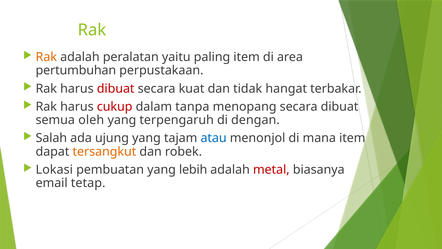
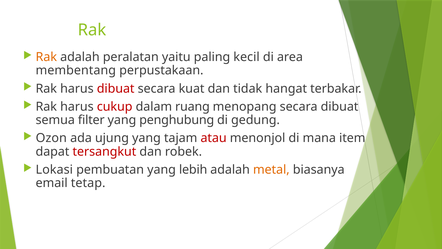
paling item: item -> kecil
pertumbuhan: pertumbuhan -> membentang
tanpa: tanpa -> ruang
oleh: oleh -> filter
terpengaruh: terpengaruh -> penghubung
dengan: dengan -> gedung
Salah: Salah -> Ozon
atau colour: blue -> red
tersangkut colour: orange -> red
metal colour: red -> orange
